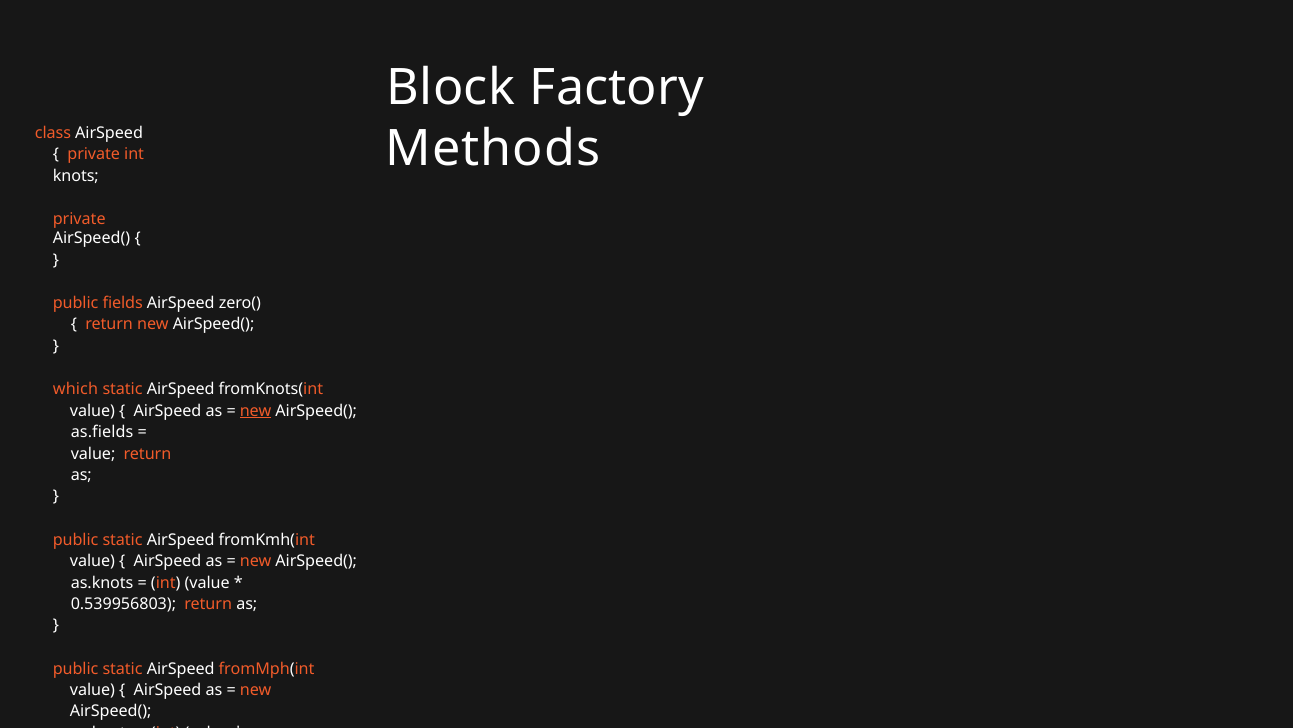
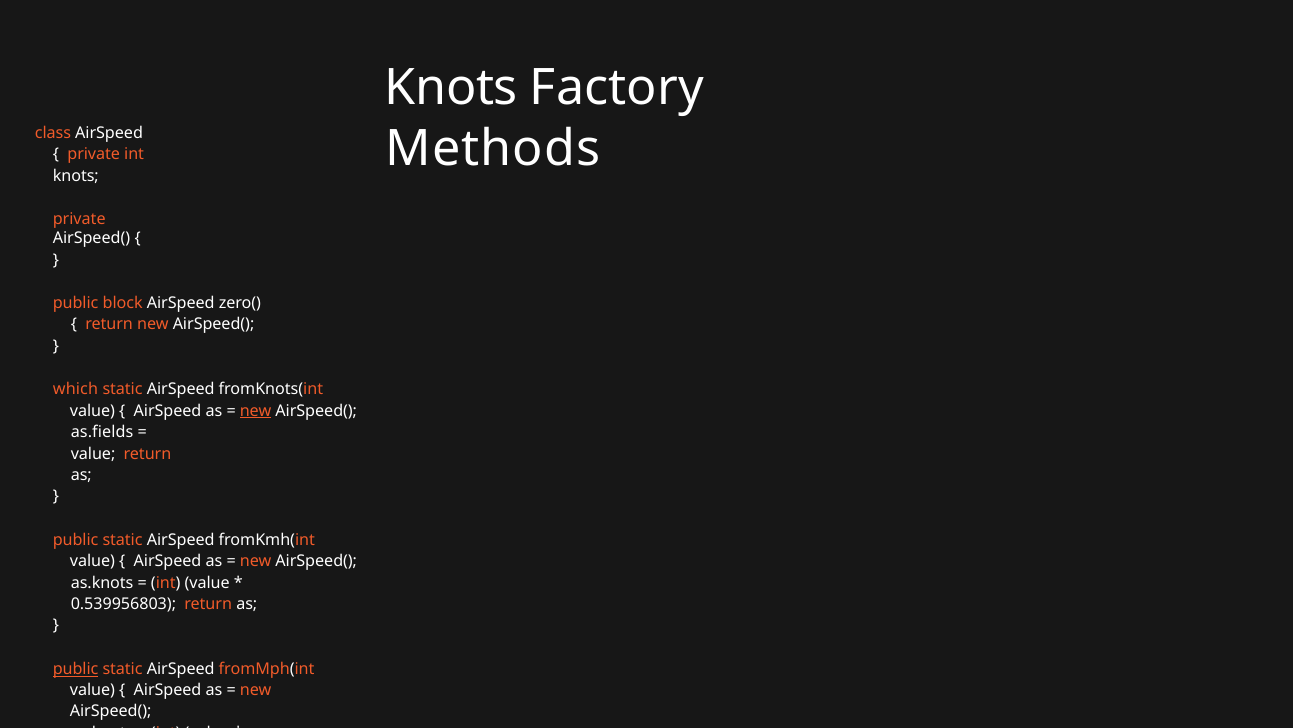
Block at (451, 88): Block -> Knots
fields: fields -> block
public at (76, 669) underline: none -> present
